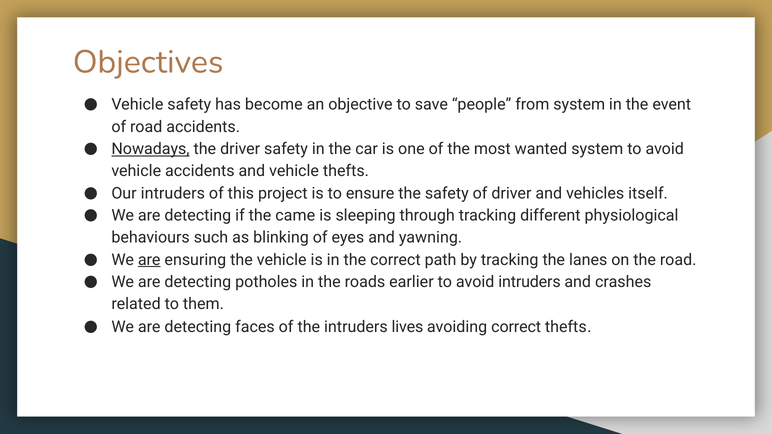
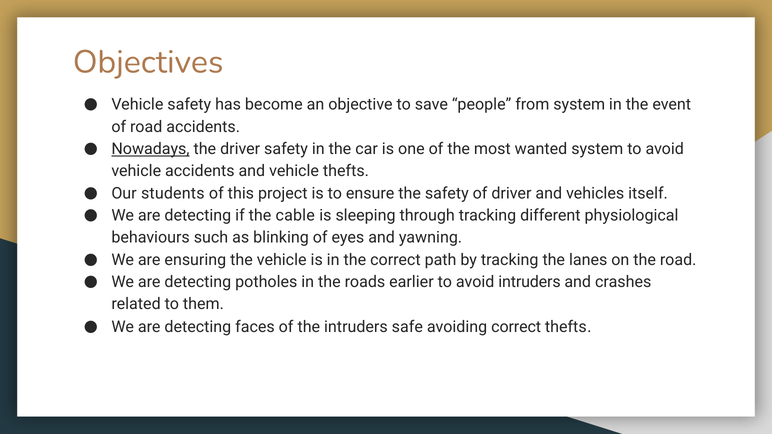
Our intruders: intruders -> students
came: came -> cable
are at (149, 260) underline: present -> none
lives: lives -> safe
